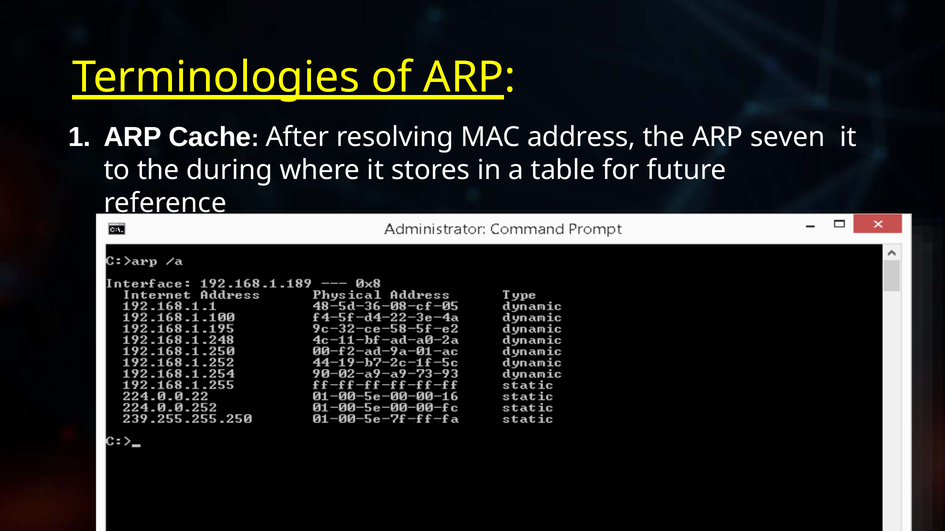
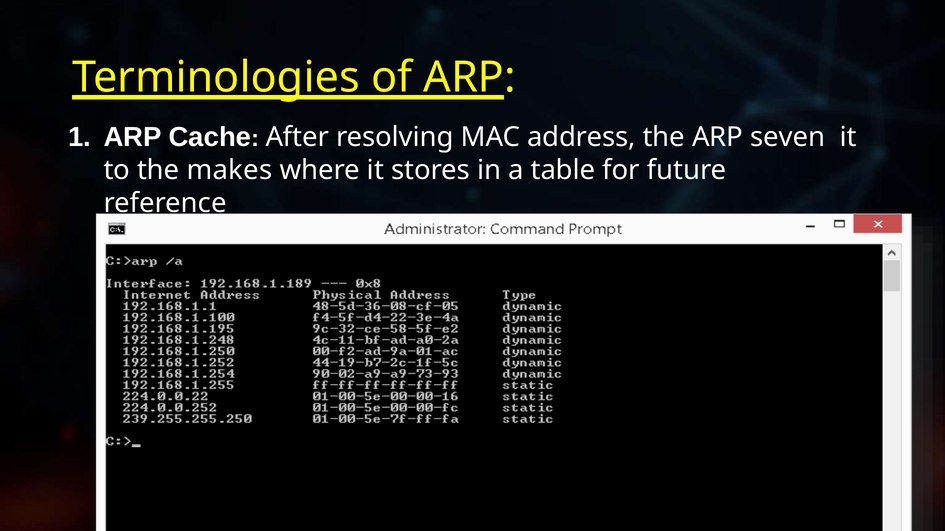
during: during -> makes
